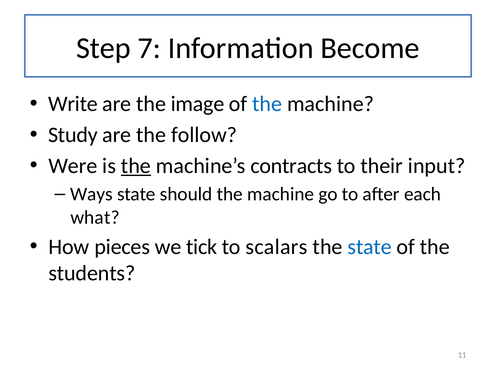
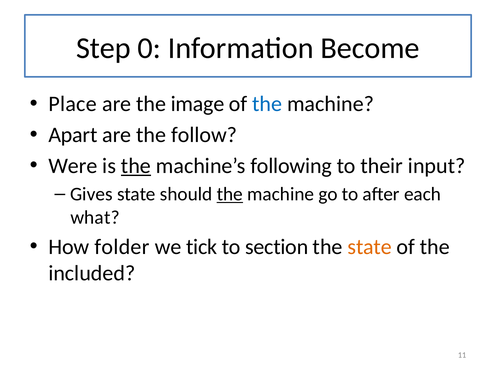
7: 7 -> 0
Write: Write -> Place
Study: Study -> Apart
contracts: contracts -> following
Ways: Ways -> Gives
the at (230, 194) underline: none -> present
pieces: pieces -> folder
scalars: scalars -> section
state at (370, 247) colour: blue -> orange
students: students -> included
